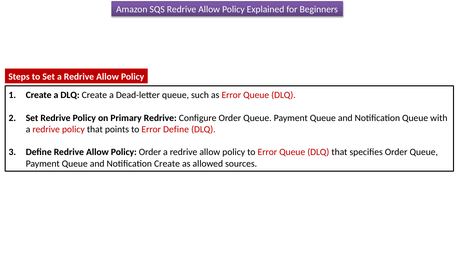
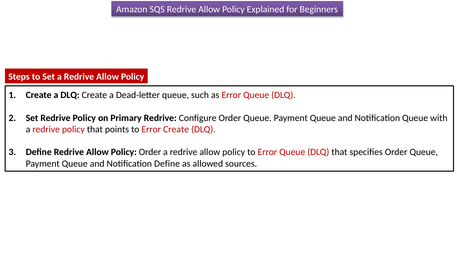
Error Define: Define -> Create
Notification Create: Create -> Define
